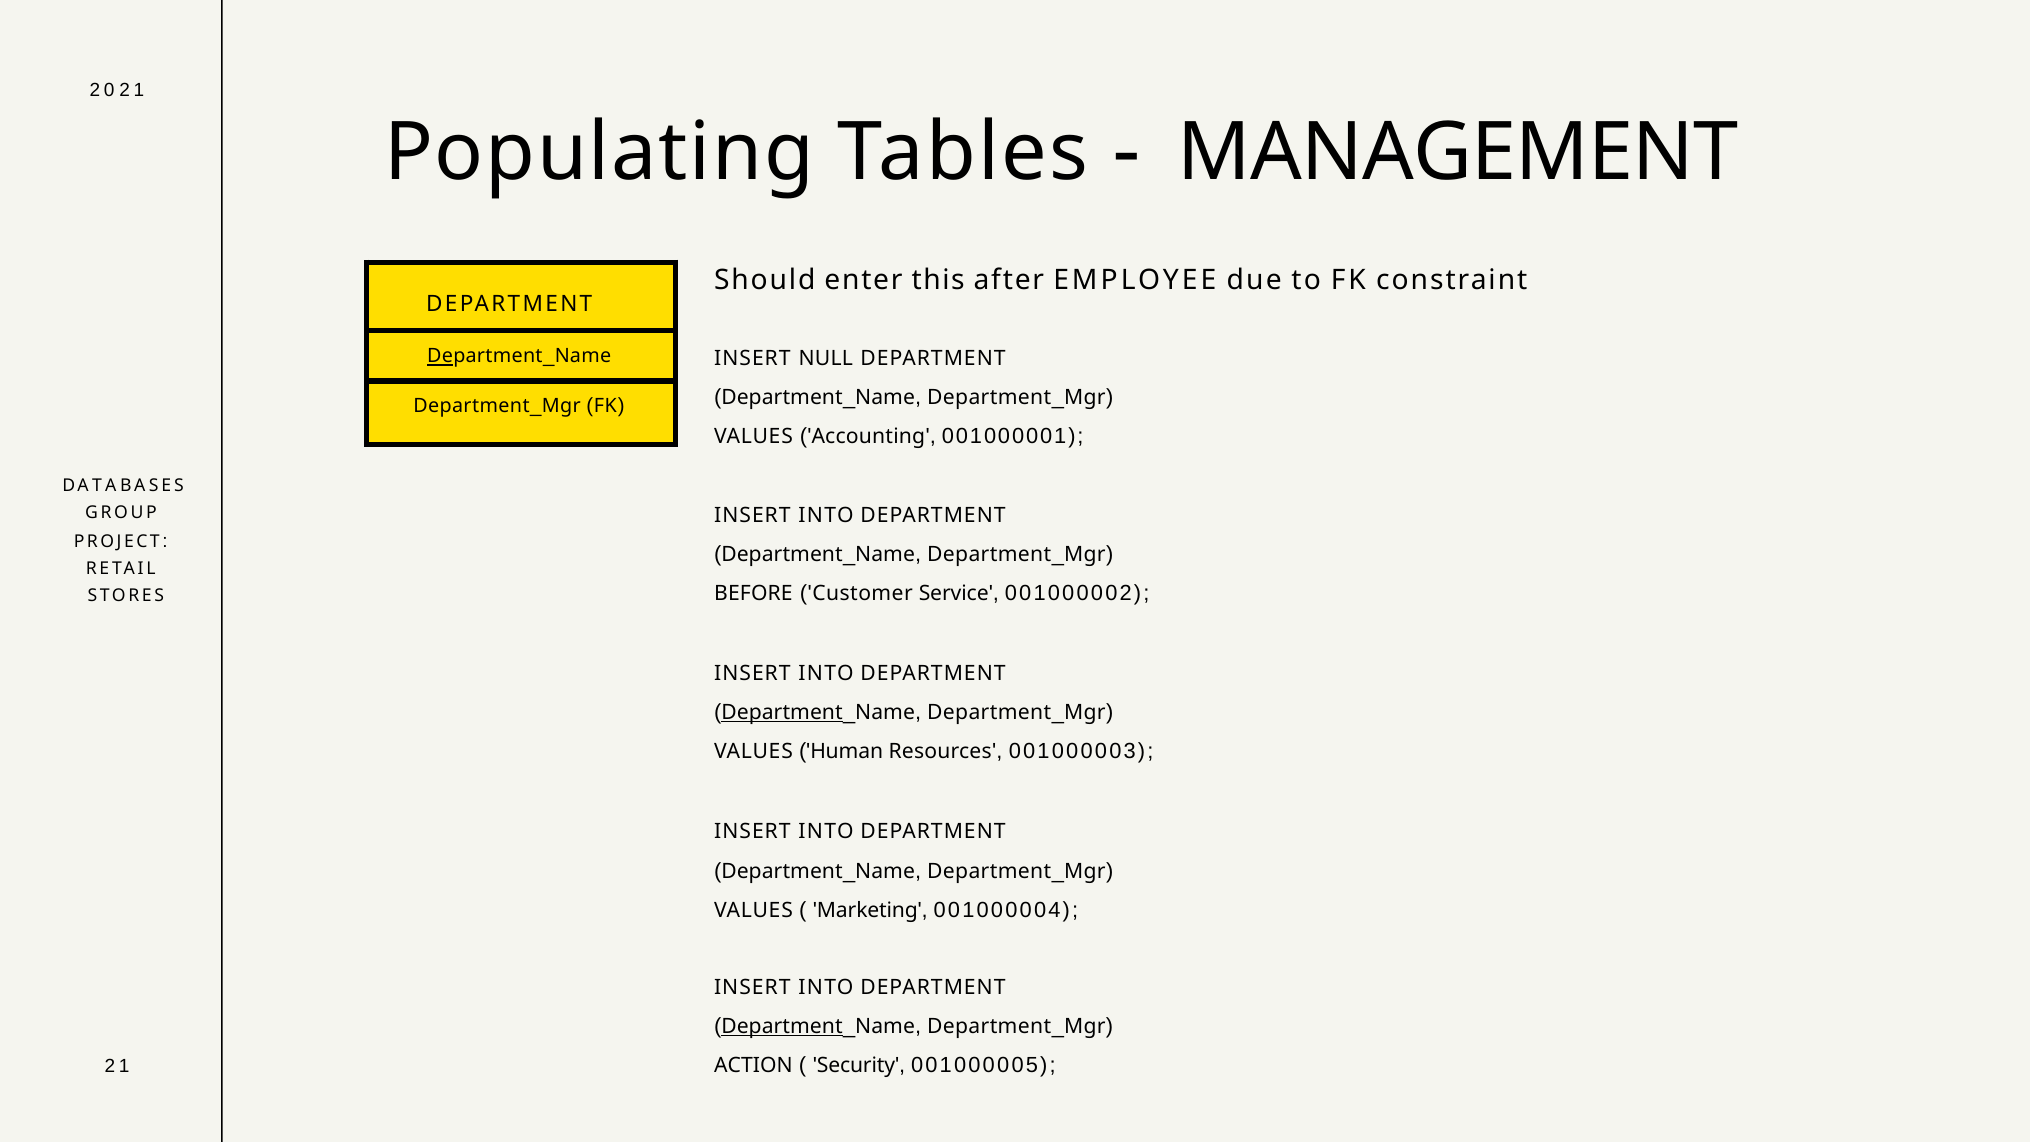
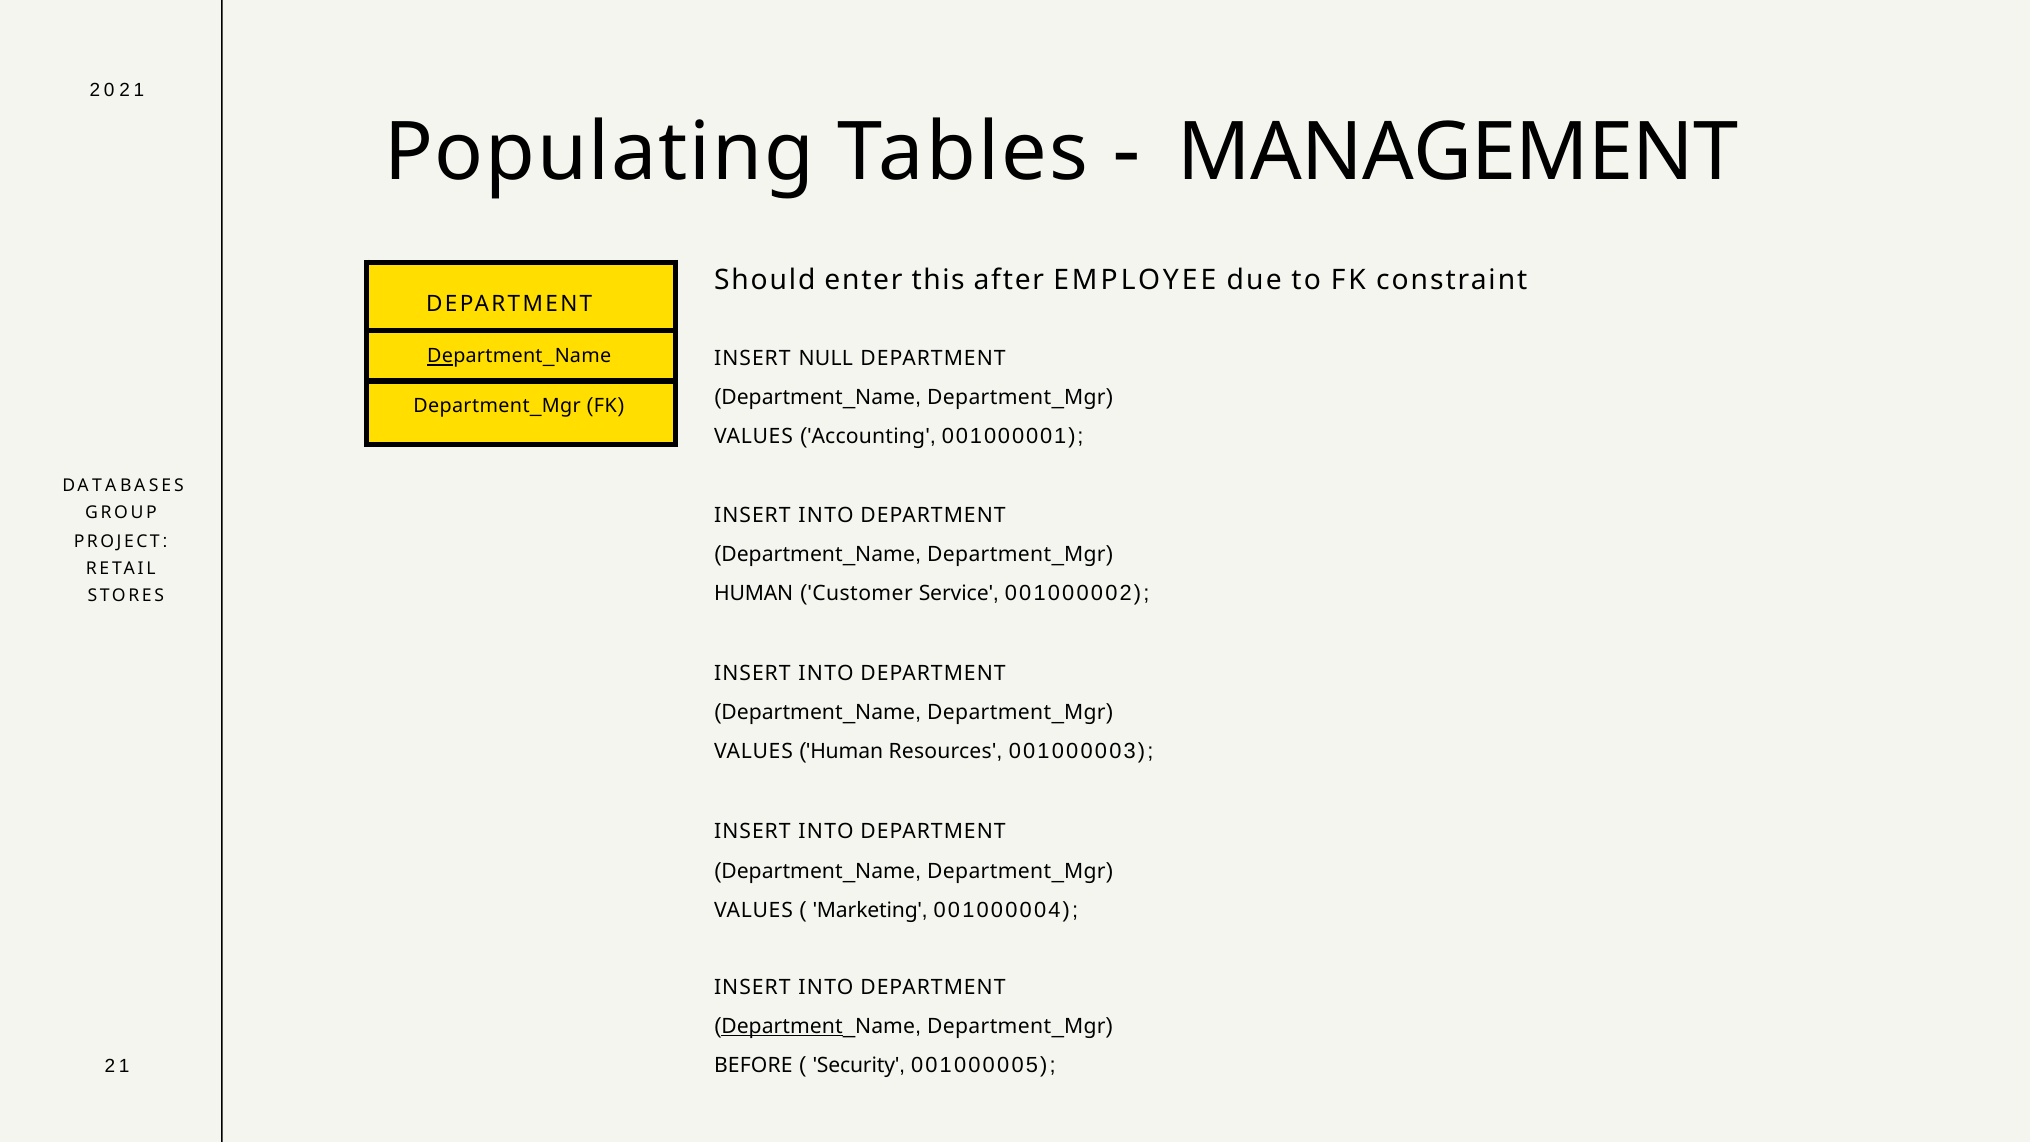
BEFORE at (753, 594): BEFORE -> HUMAN
Department at (782, 712) underline: present -> none
ACTION: ACTION -> BEFORE
